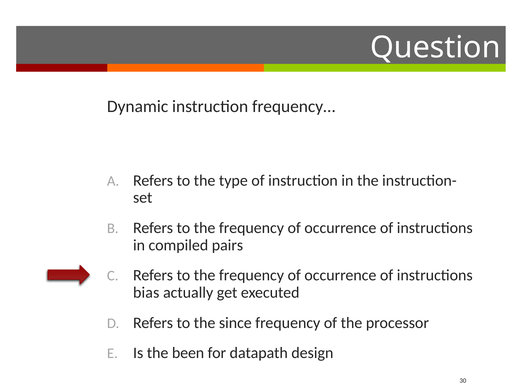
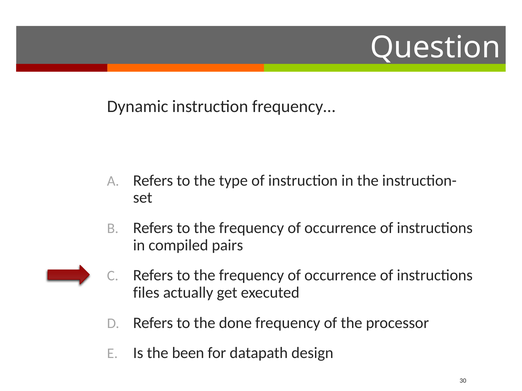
bias: bias -> files
since: since -> done
